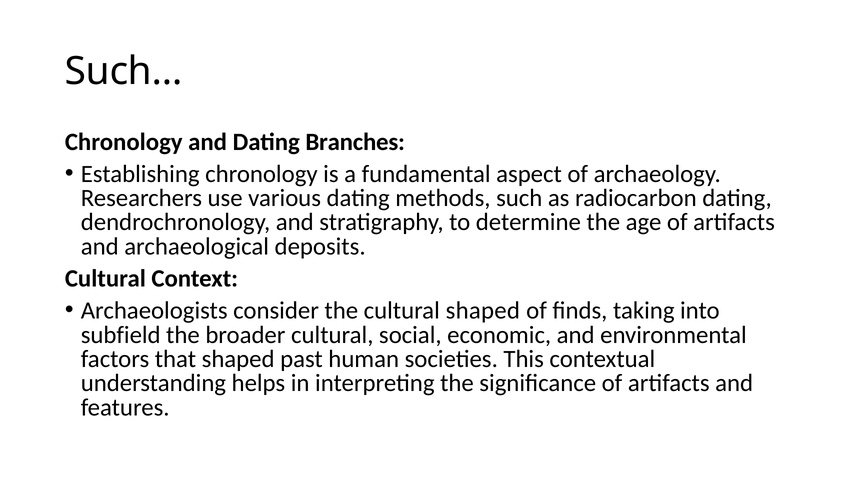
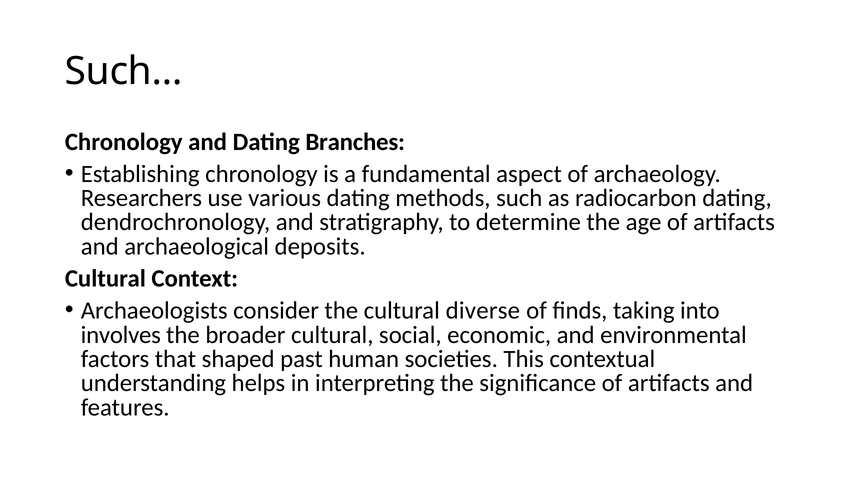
cultural shaped: shaped -> diverse
subfield: subfield -> involves
